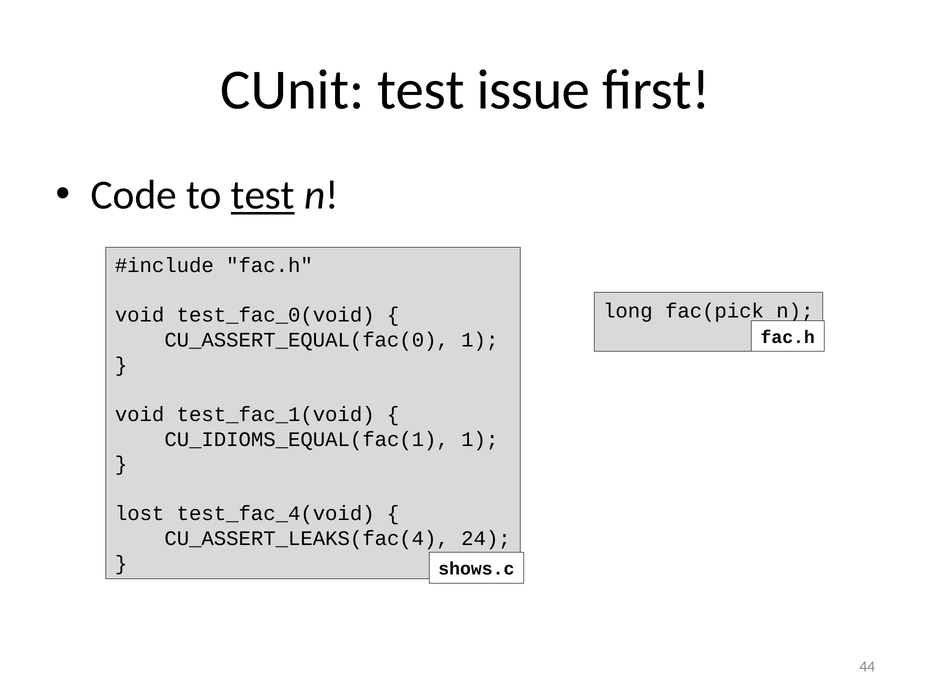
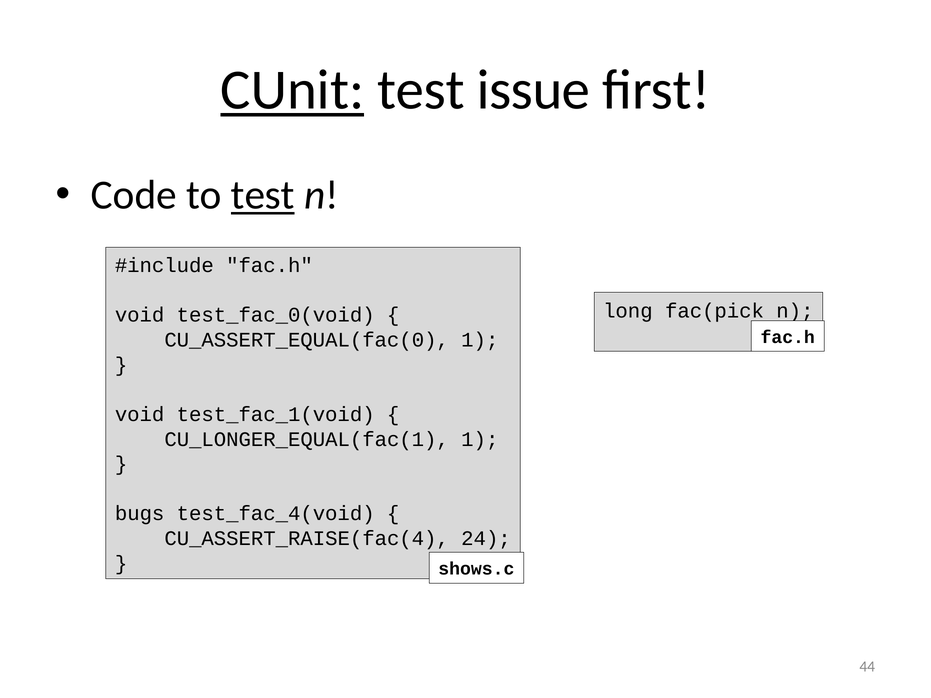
CUnit underline: none -> present
CU_IDIOMS_EQUAL(fac(1: CU_IDIOMS_EQUAL(fac(1 -> CU_LONGER_EQUAL(fac(1
lost: lost -> bugs
CU_ASSERT_LEAKS(fac(4: CU_ASSERT_LEAKS(fac(4 -> CU_ASSERT_RAISE(fac(4
